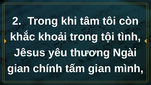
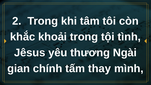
tấm gian: gian -> thay
